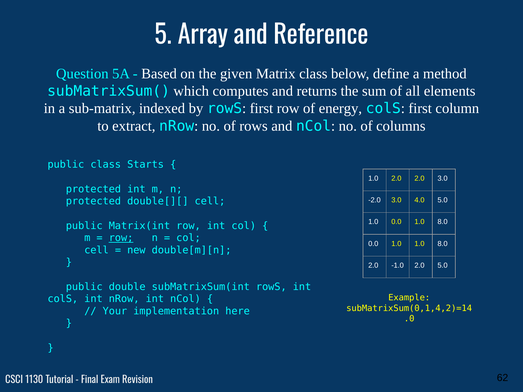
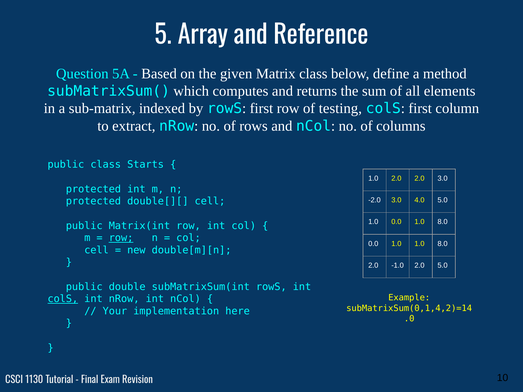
energy: energy -> testing
colS at (63, 299) underline: none -> present
62: 62 -> 10
